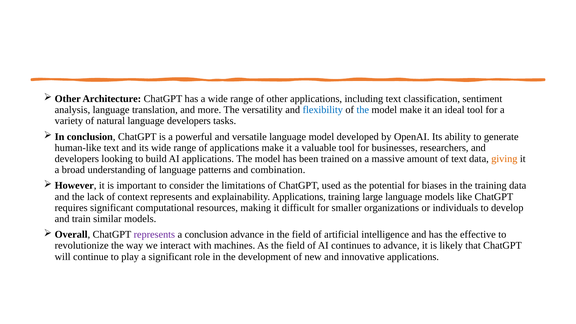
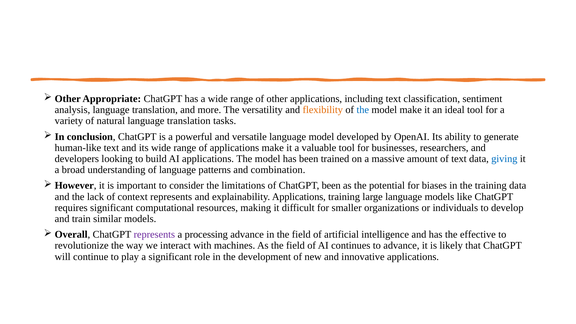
Architecture: Architecture -> Appropriate
flexibility colour: blue -> orange
natural language developers: developers -> translation
giving colour: orange -> blue
ChatGPT used: used -> been
a conclusion: conclusion -> processing
